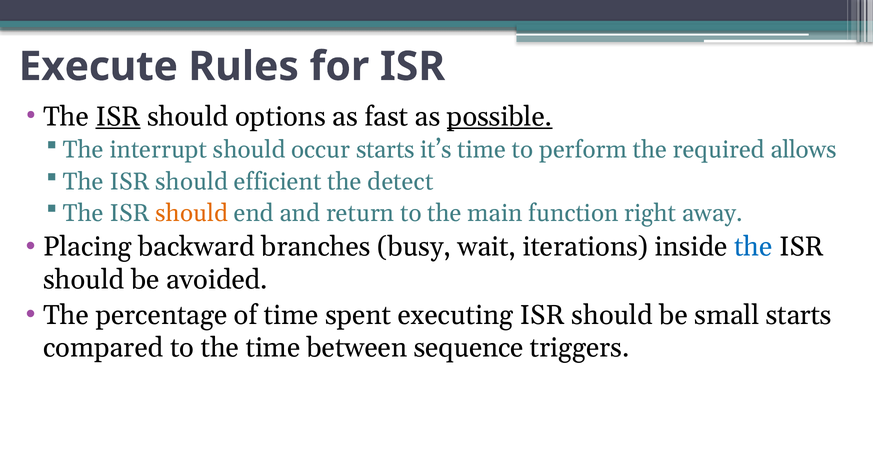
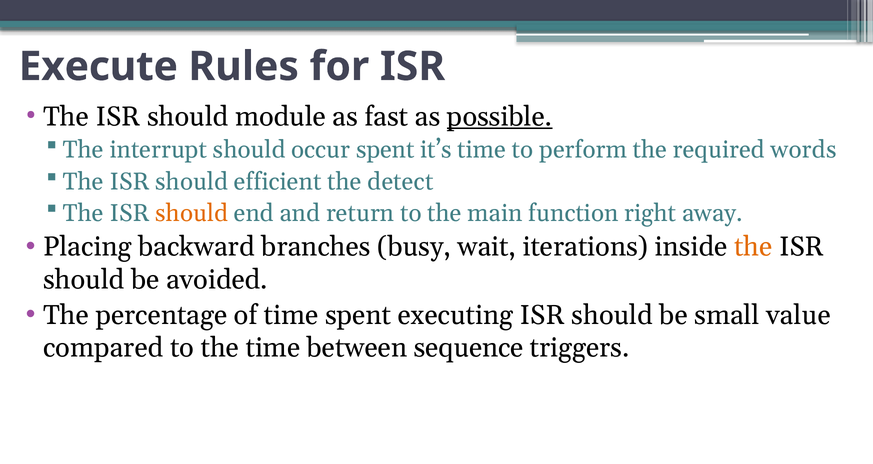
ISR at (118, 116) underline: present -> none
options: options -> module
occur starts: starts -> spent
allows: allows -> words
the at (753, 247) colour: blue -> orange
small starts: starts -> value
